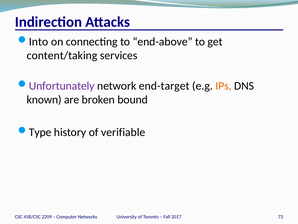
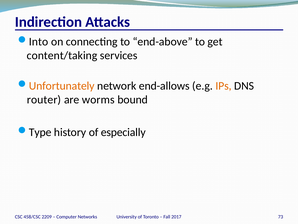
Unfortunately colour: purple -> orange
end-target: end-target -> end-allows
known: known -> router
broken: broken -> worms
verifiable: verifiable -> especially
